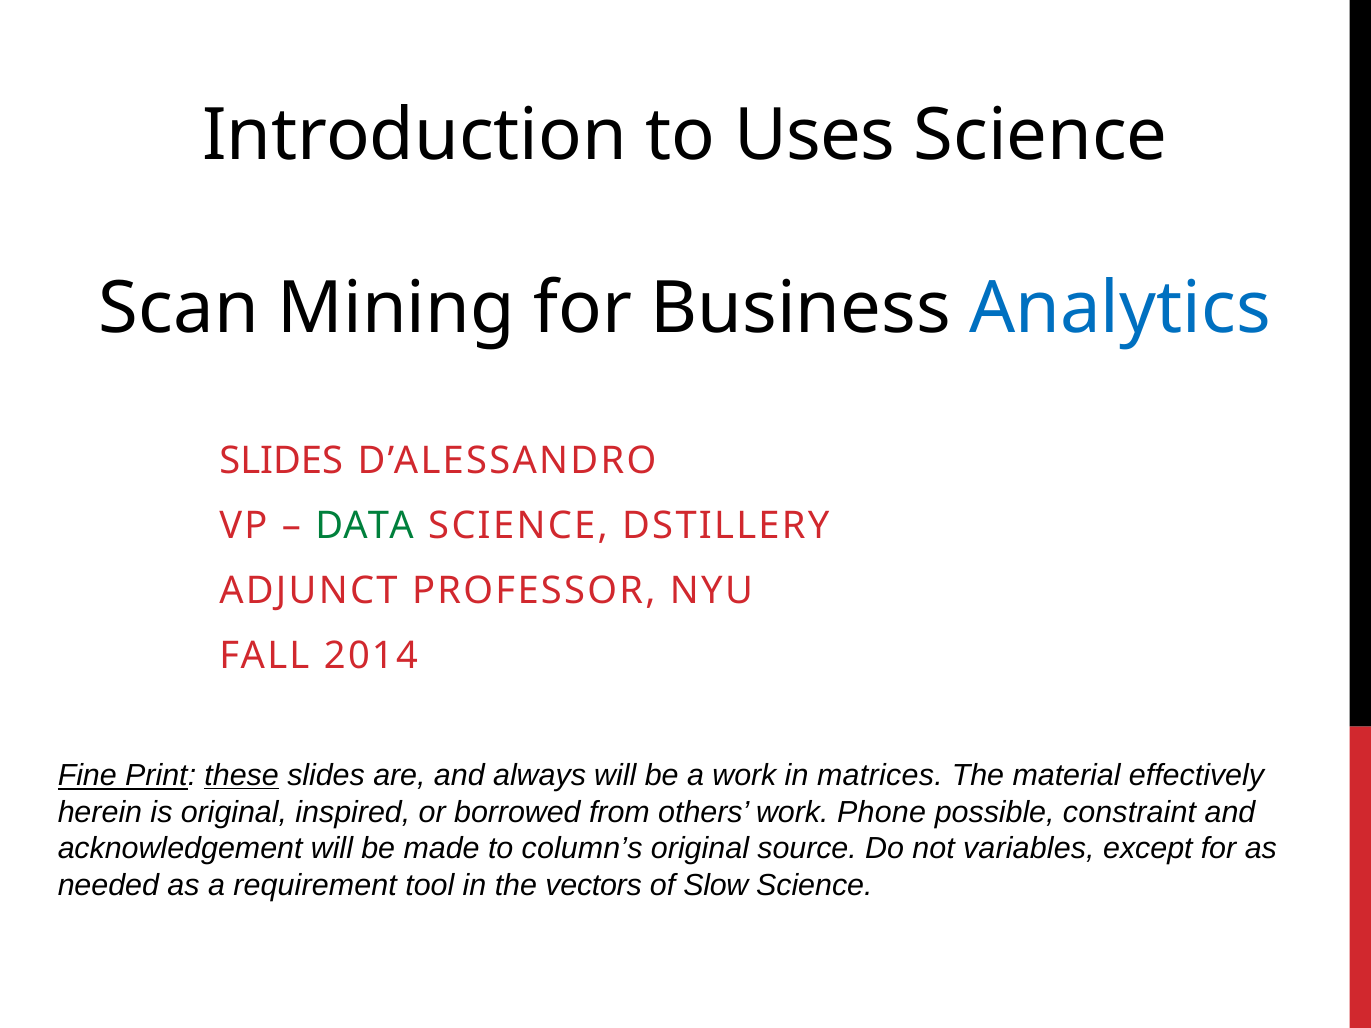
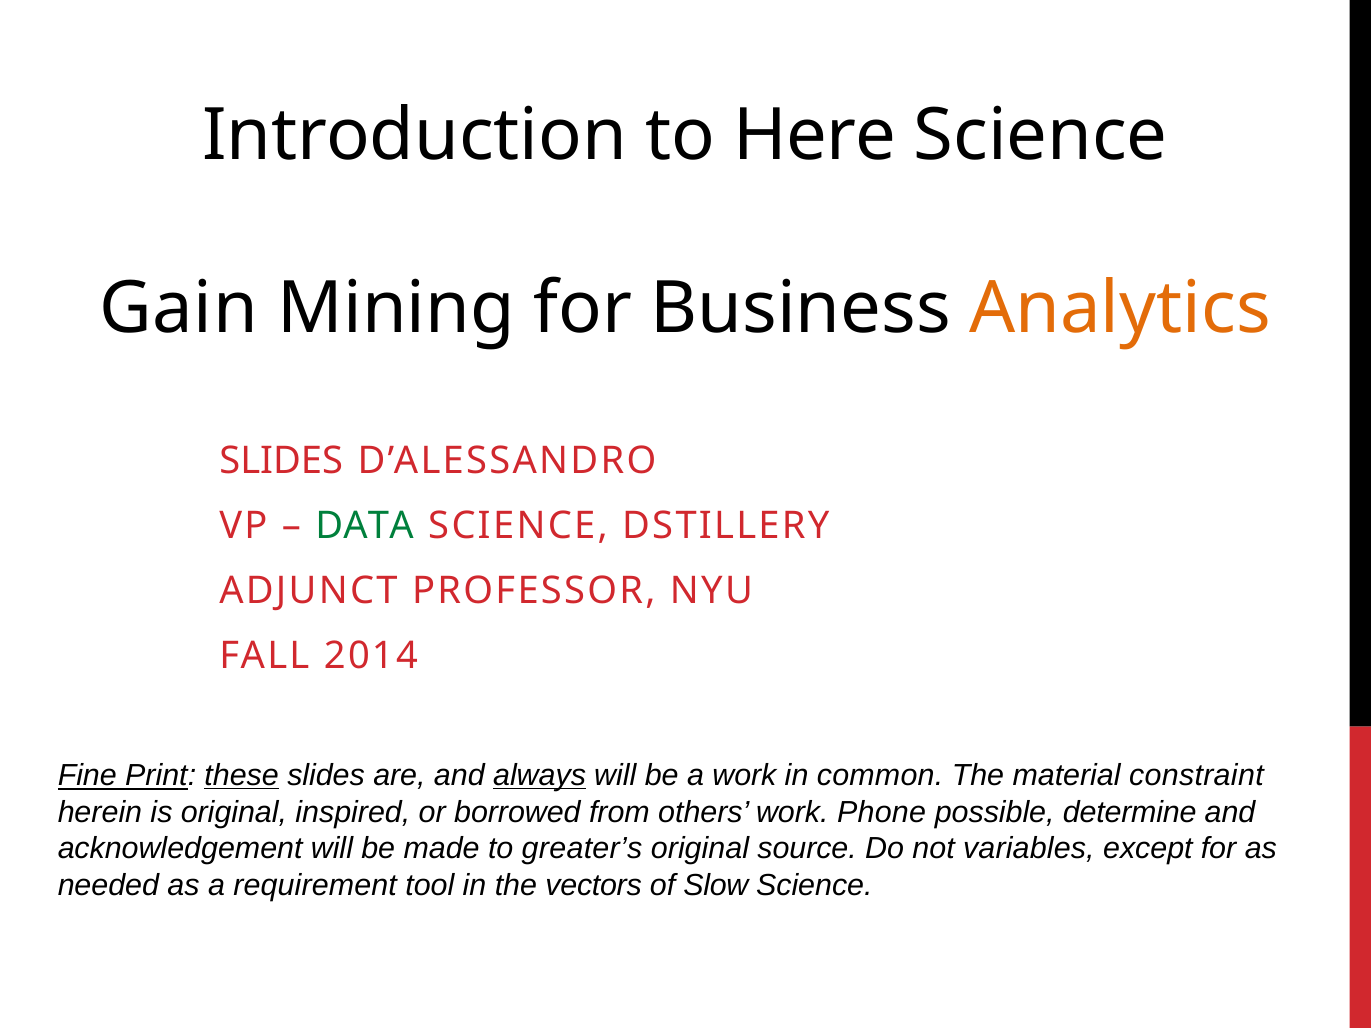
Uses: Uses -> Here
Scan: Scan -> Gain
Analytics colour: blue -> orange
always underline: none -> present
matrices: matrices -> common
effectively: effectively -> constraint
constraint: constraint -> determine
column’s: column’s -> greater’s
